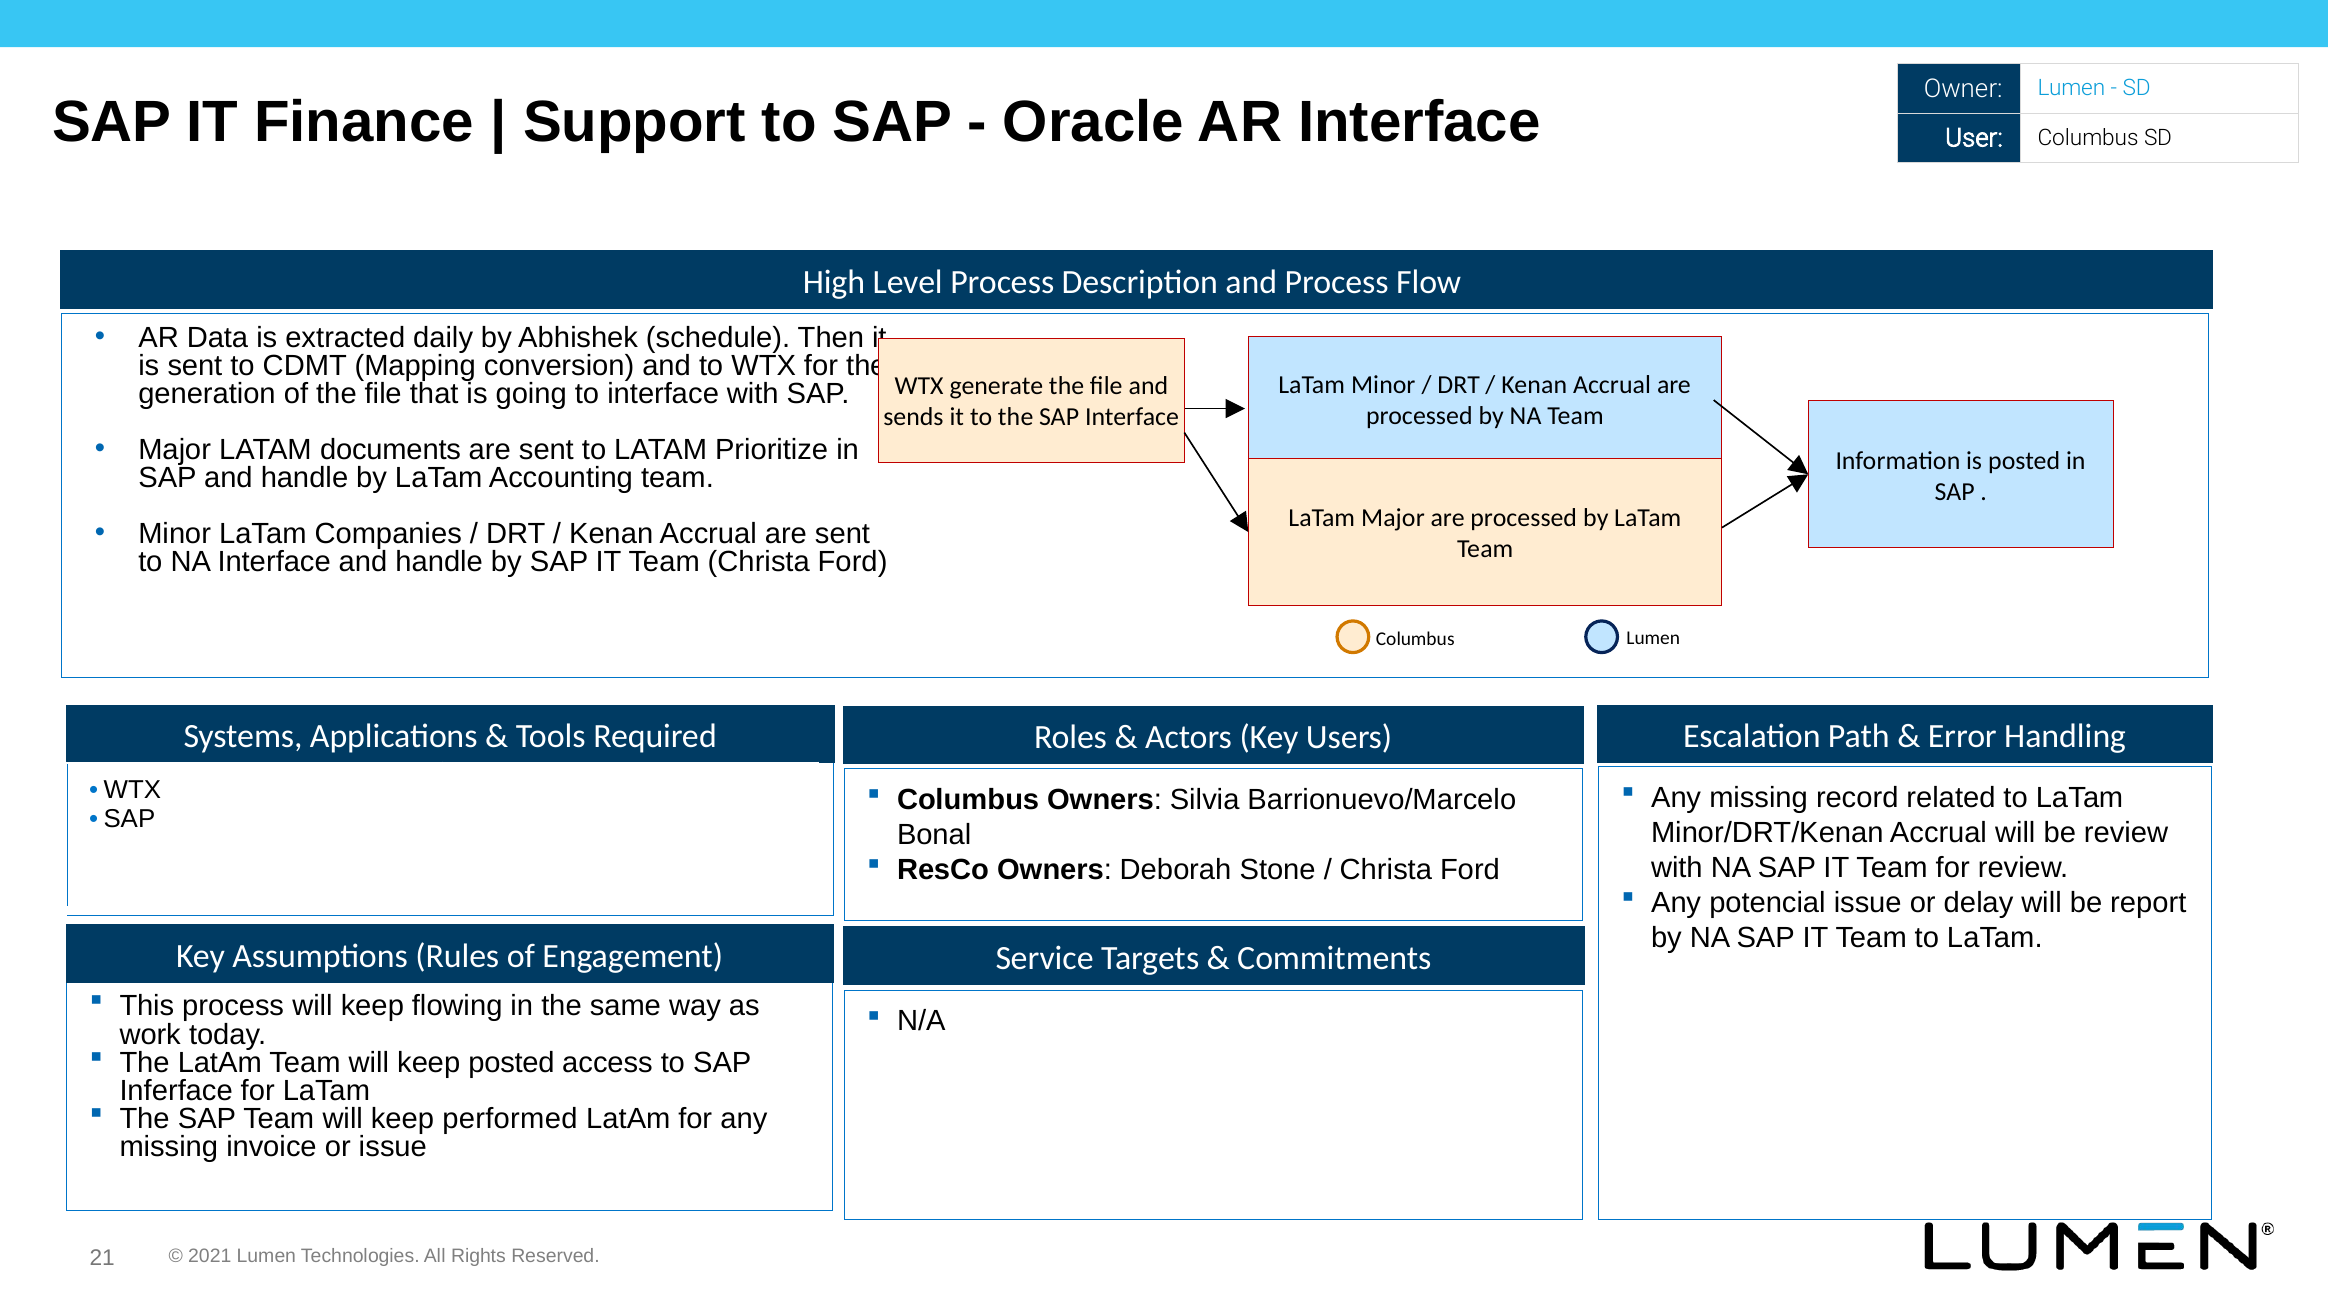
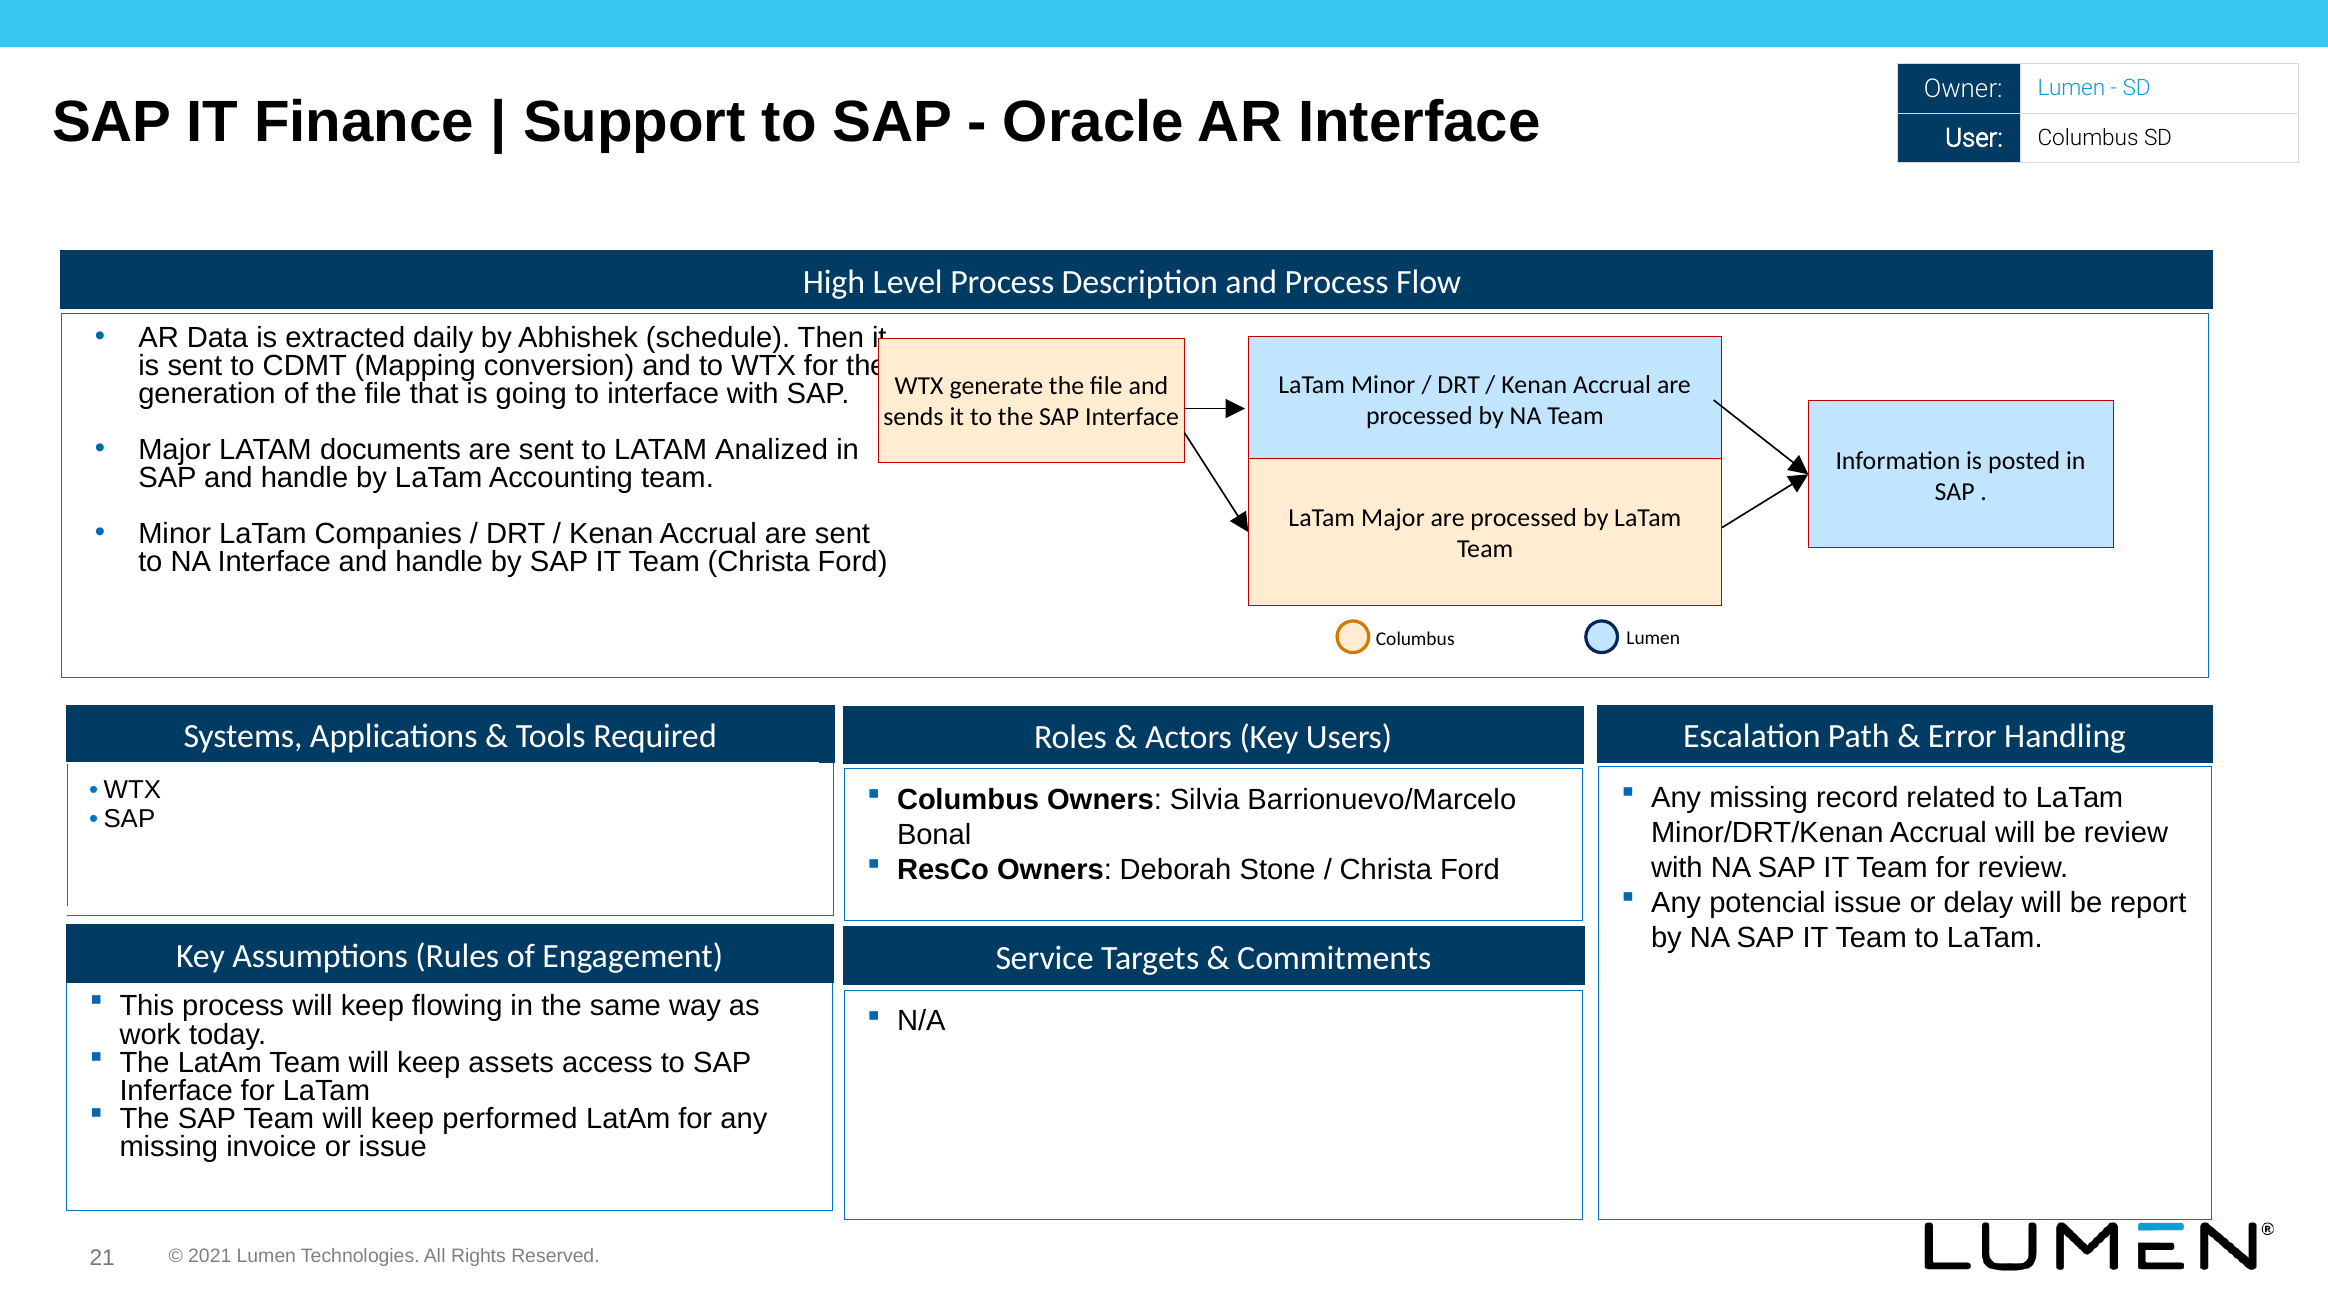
Prioritize: Prioritize -> Analized
keep posted: posted -> assets
